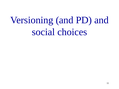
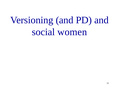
choices: choices -> women
